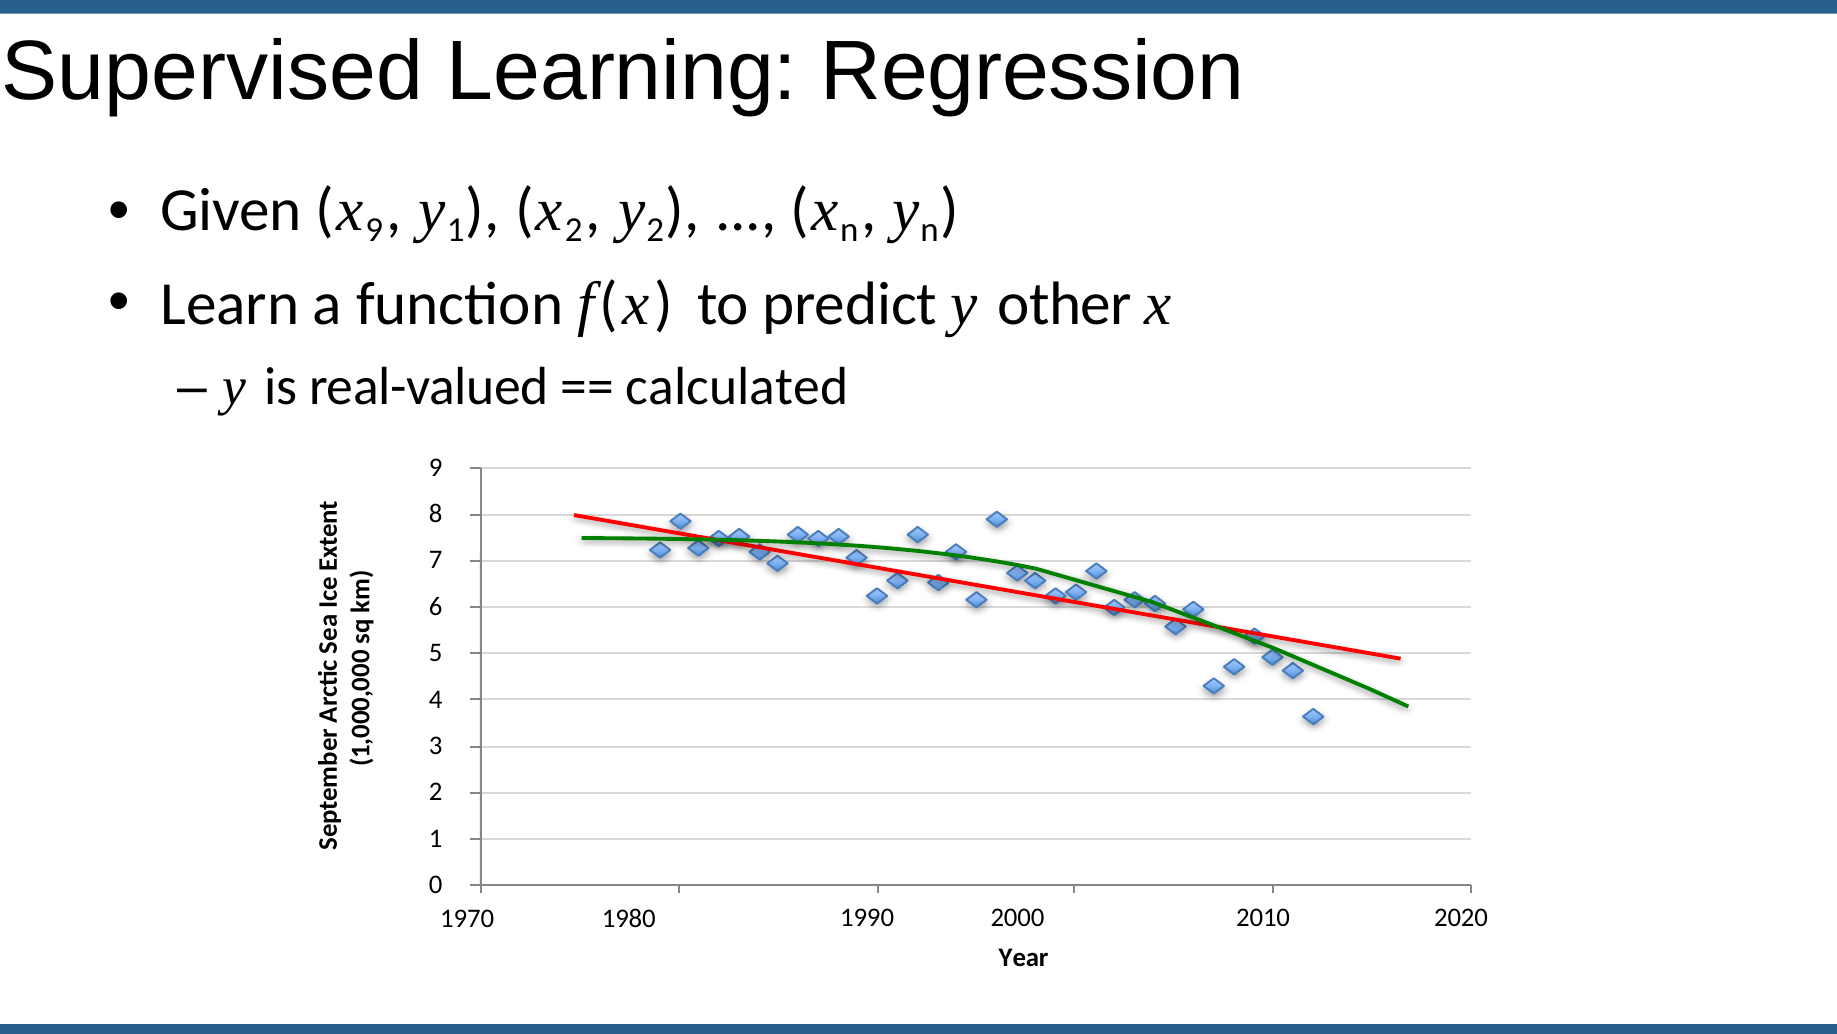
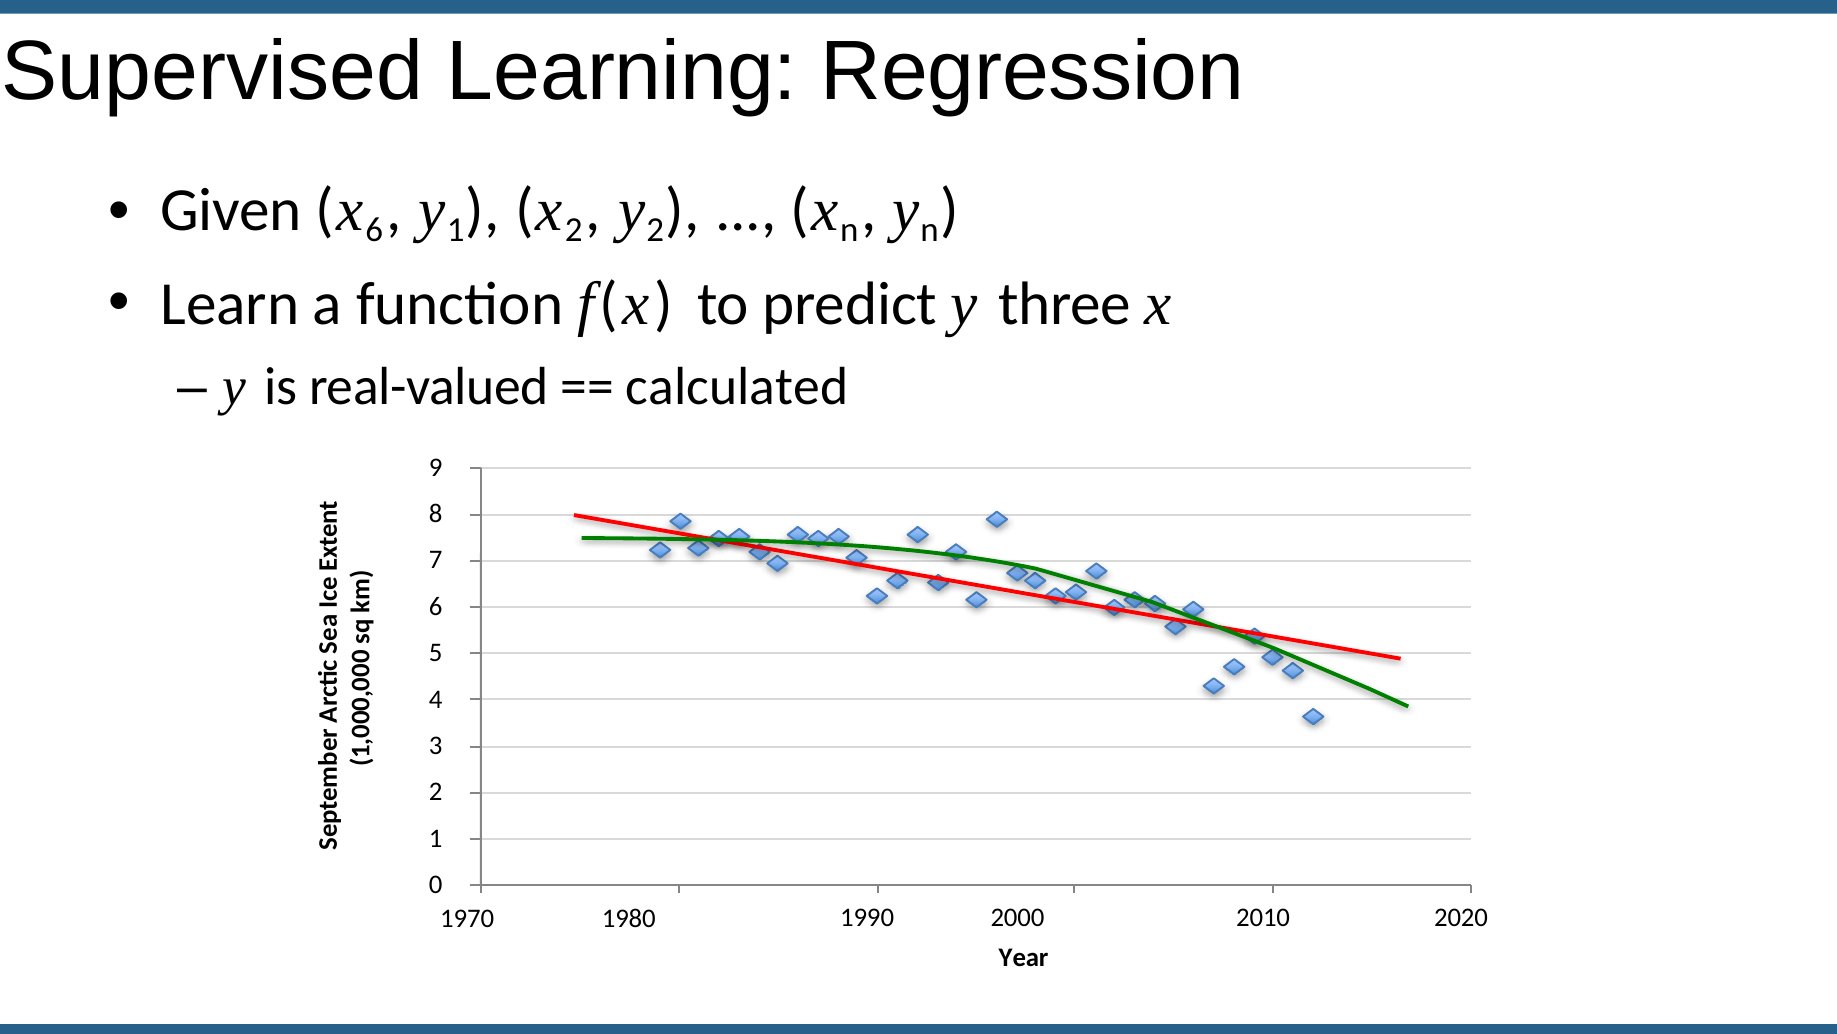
x 9: 9 -> 6
other: other -> three
